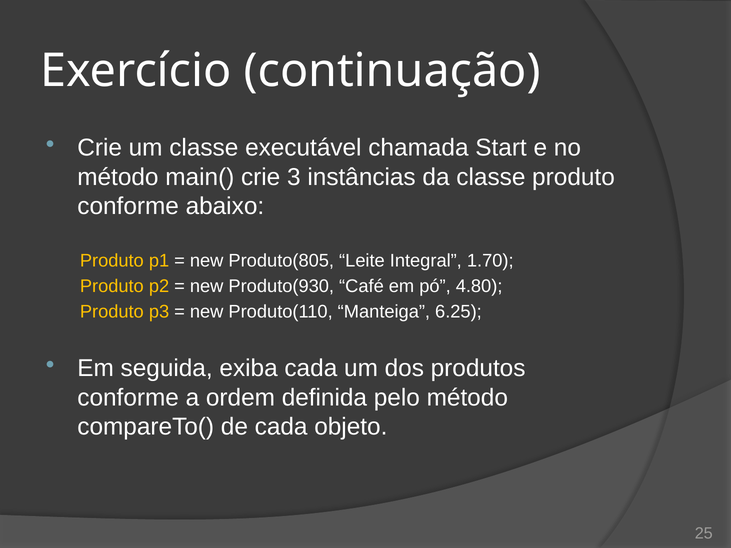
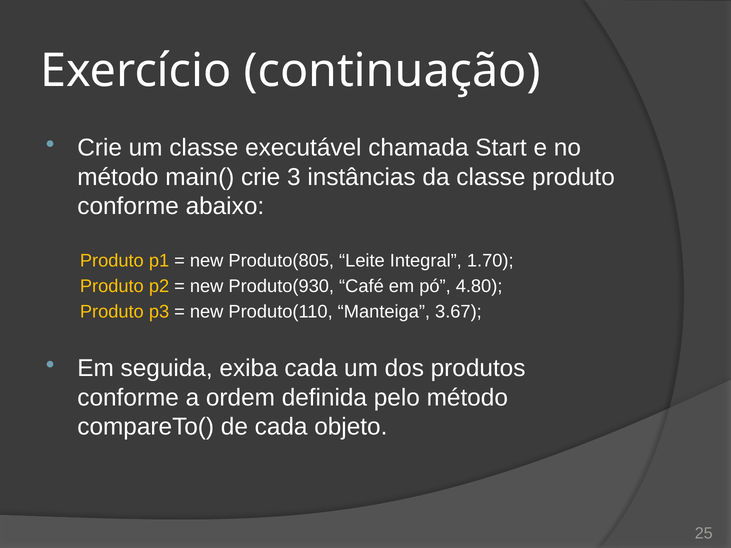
6.25: 6.25 -> 3.67
